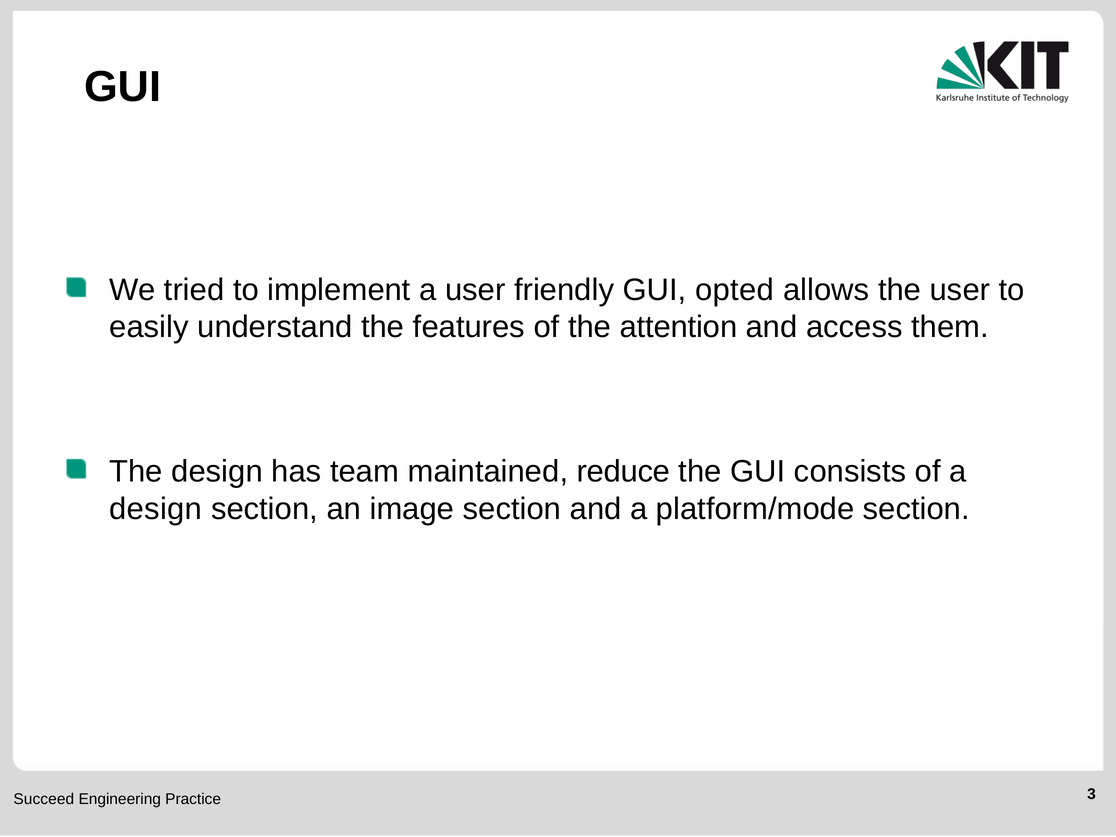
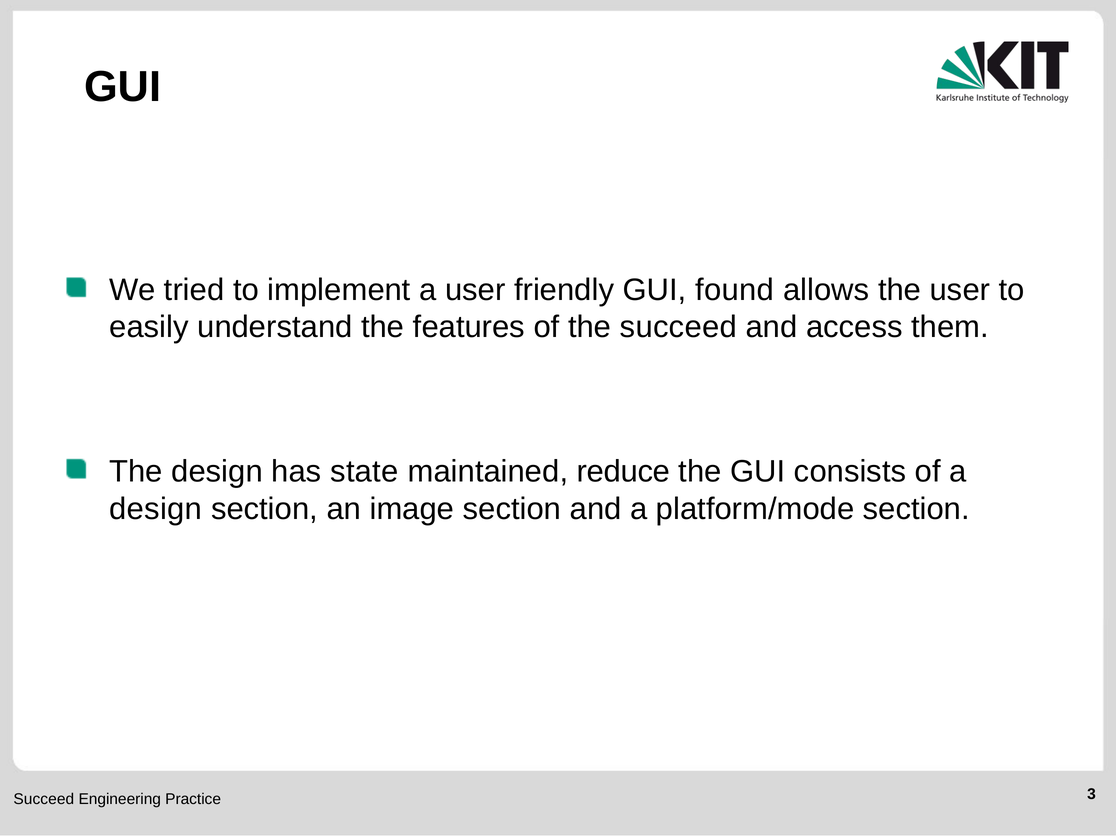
opted: opted -> found
the attention: attention -> succeed
team: team -> state
